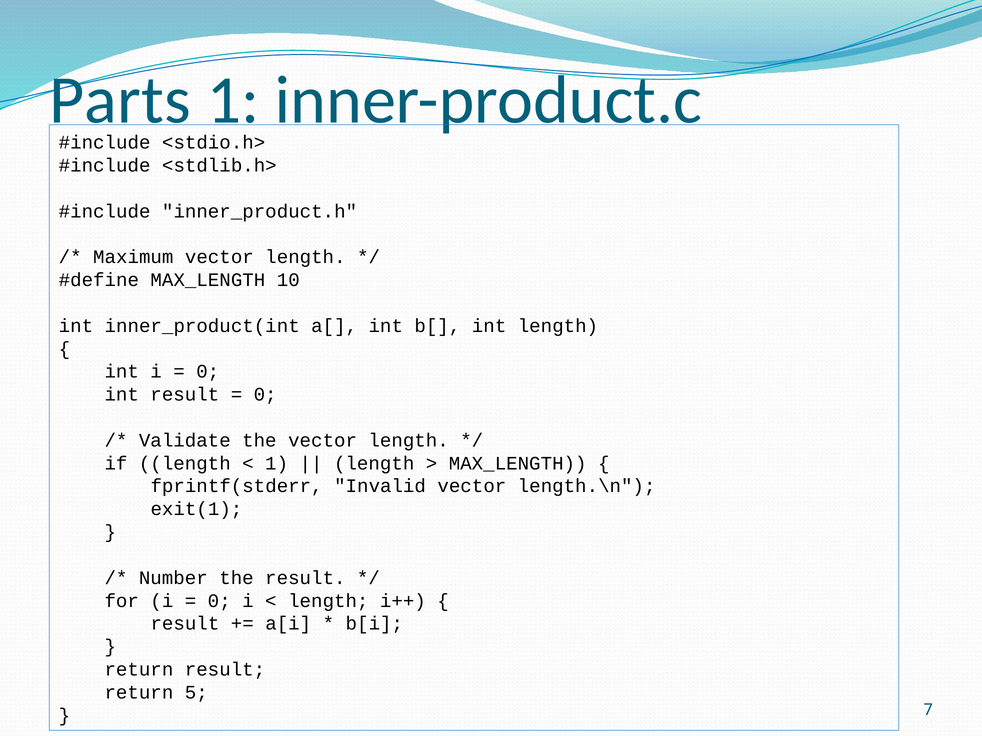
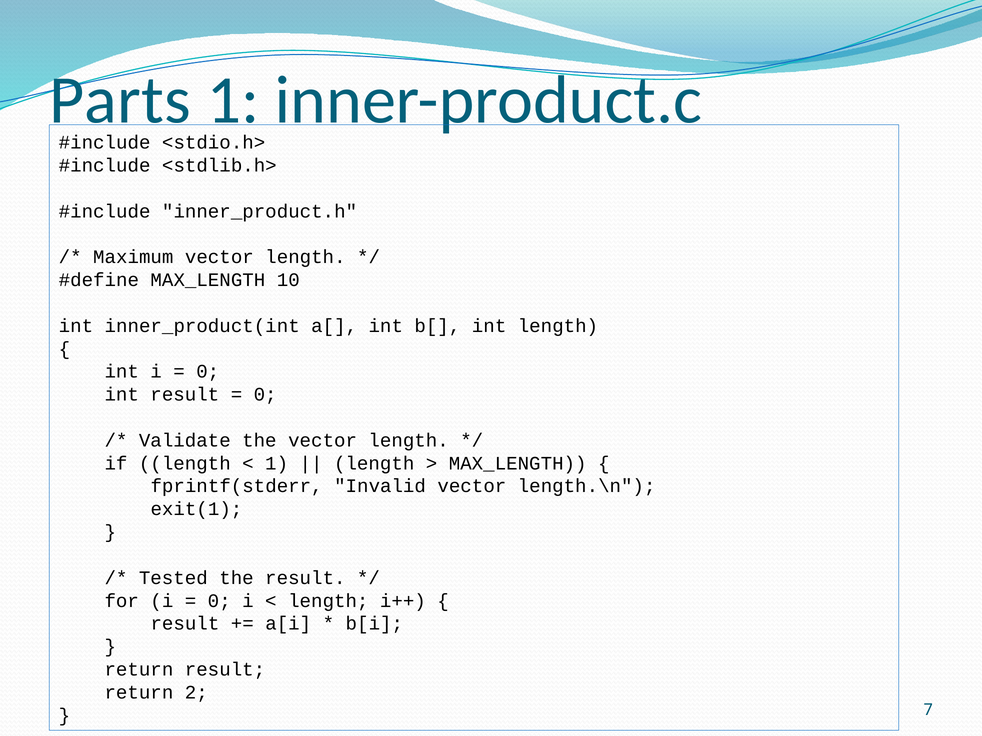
Number: Number -> Tested
5: 5 -> 2
